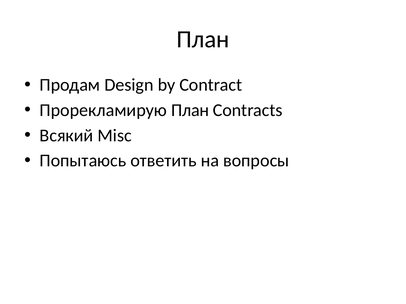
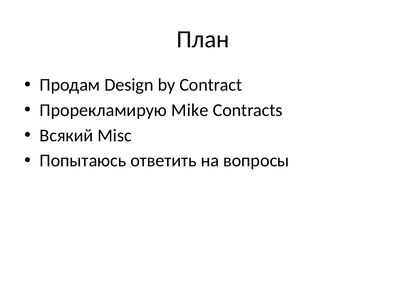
Прорекламирую План: План -> Mike
